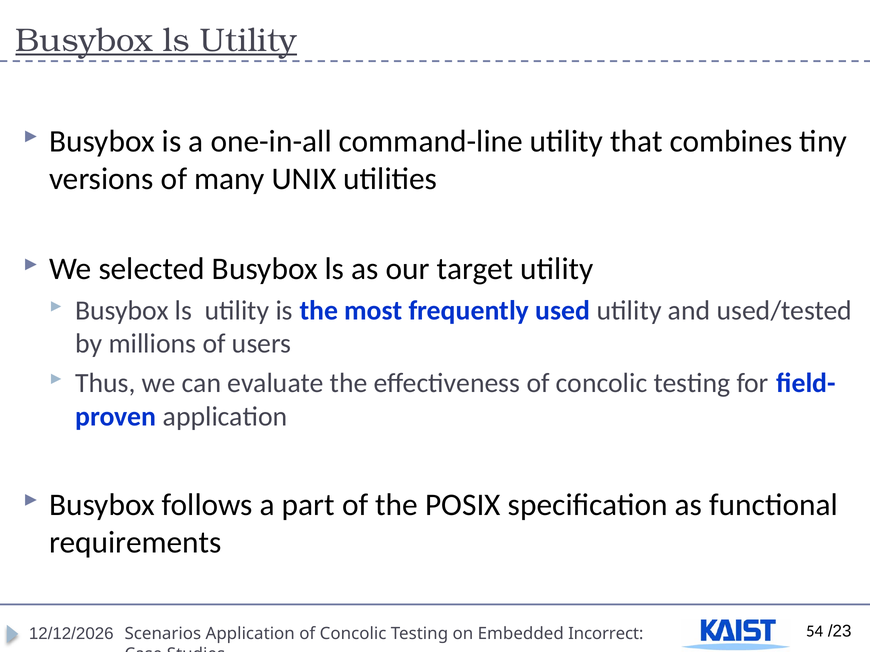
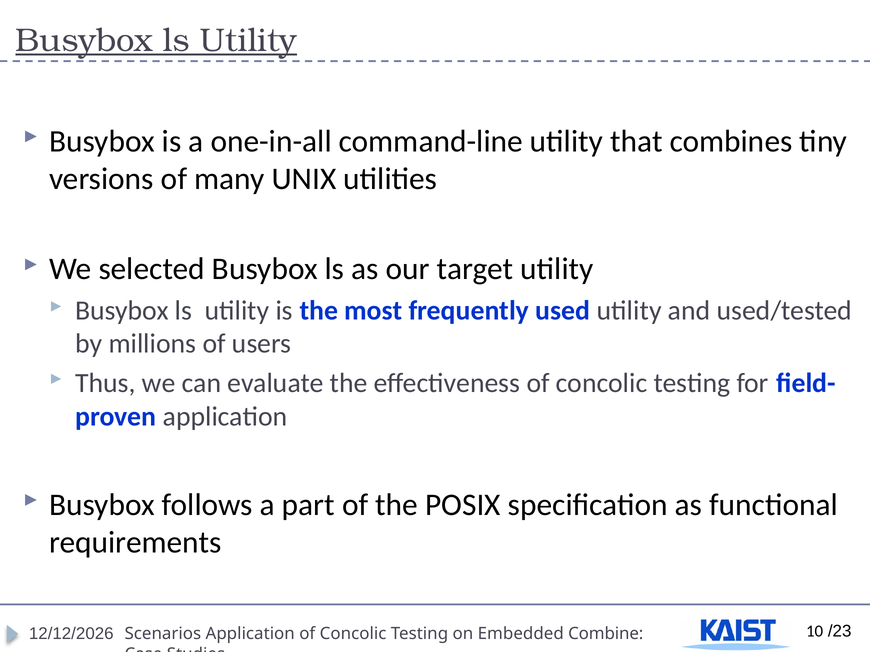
54: 54 -> 10
Incorrect: Incorrect -> Combine
